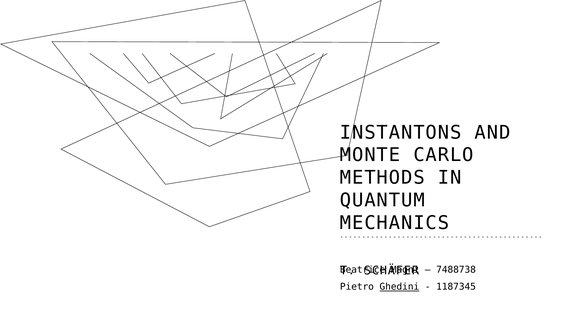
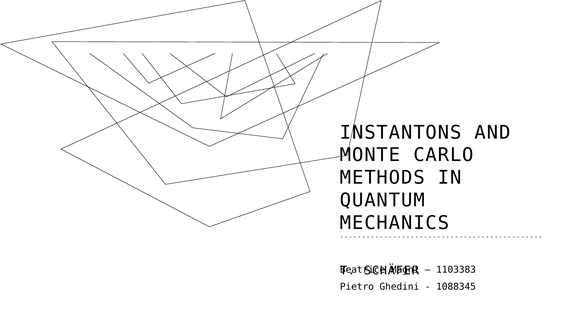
7488738: 7488738 -> 1103383
Ghedini underline: present -> none
1187345: 1187345 -> 1088345
